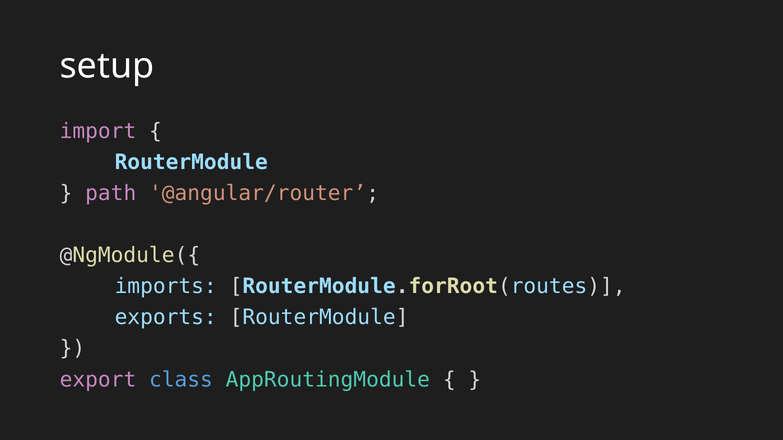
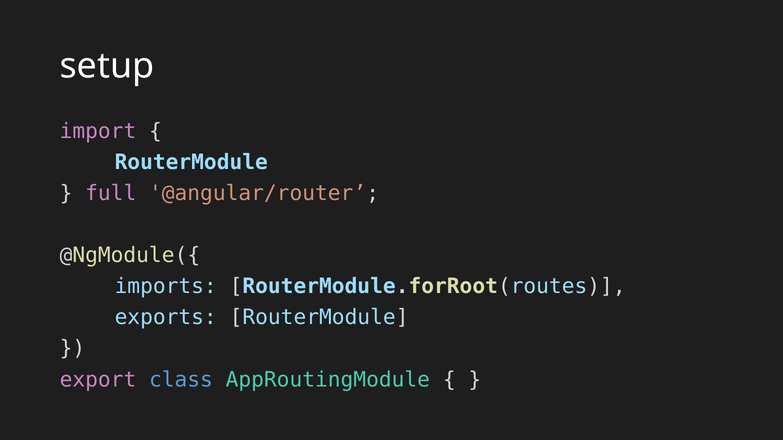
path: path -> full
